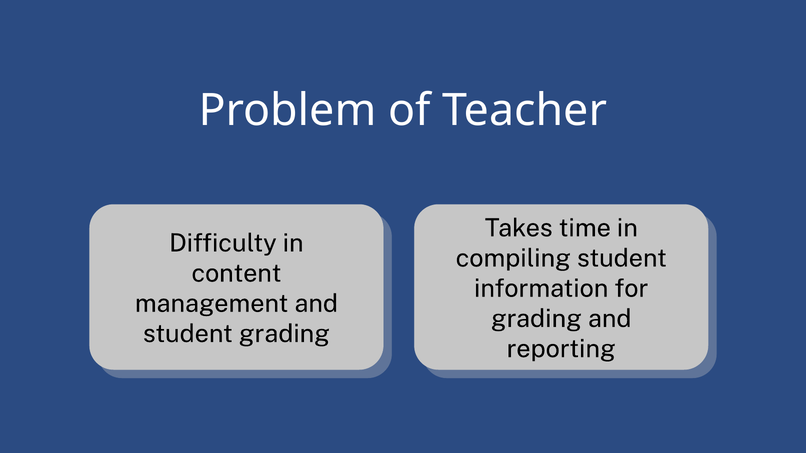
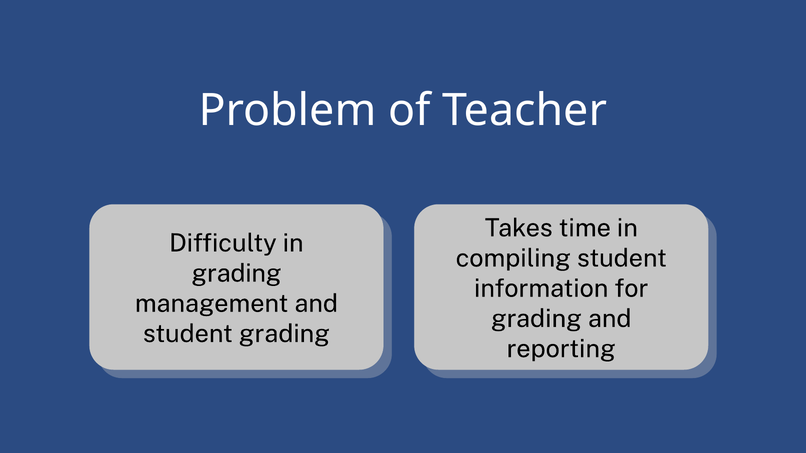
content at (236, 274): content -> grading
